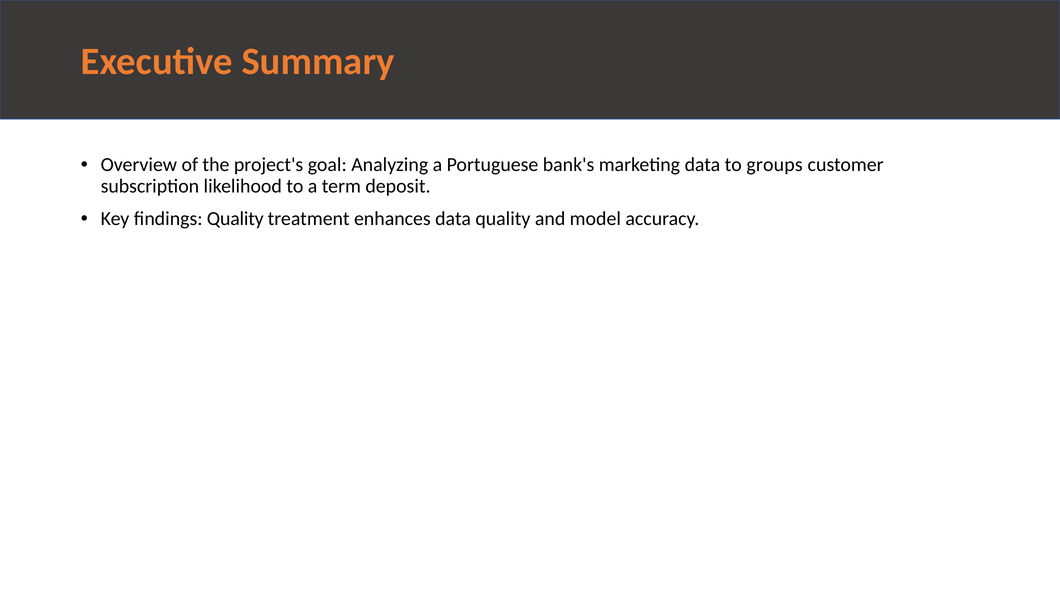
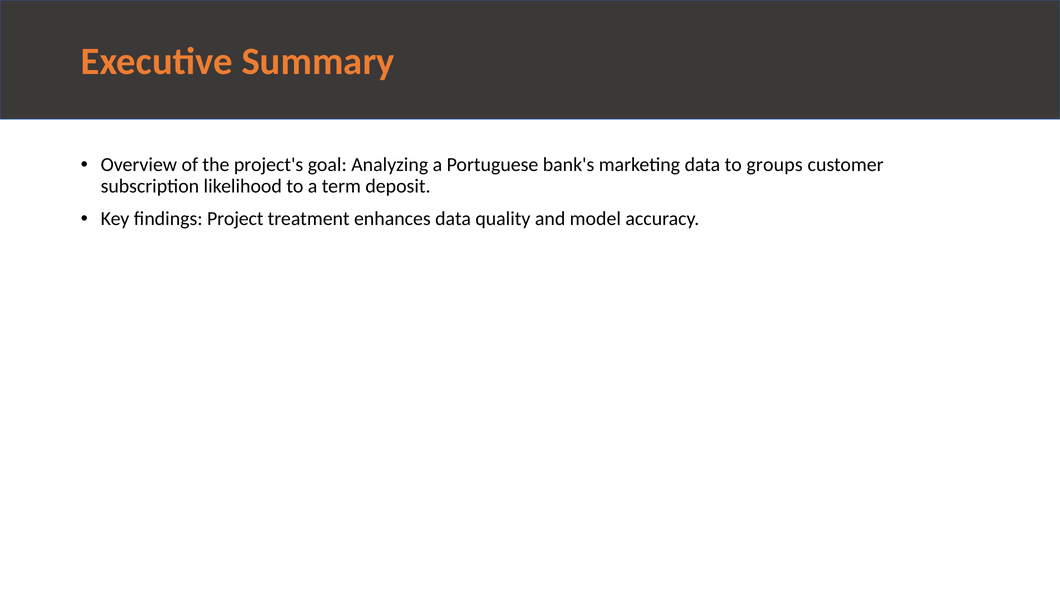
findings Quality: Quality -> Project
